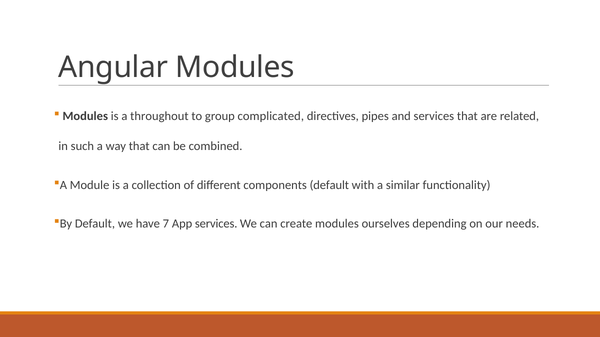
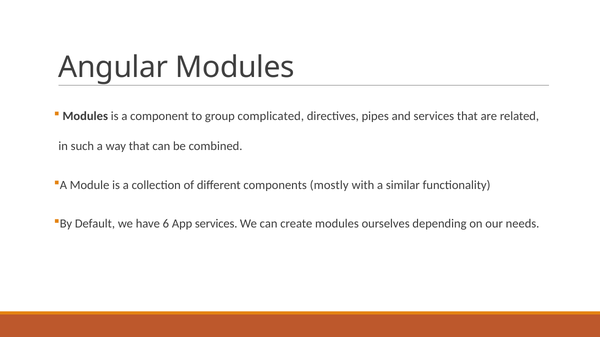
throughout: throughout -> component
components default: default -> mostly
7: 7 -> 6
